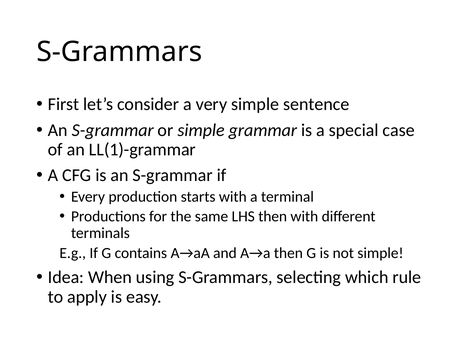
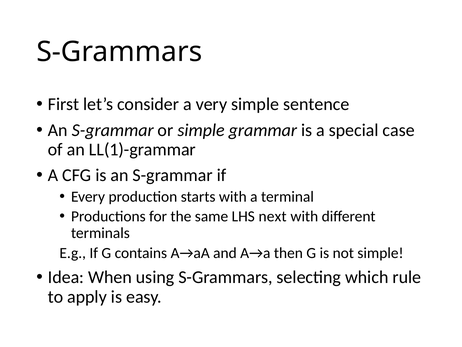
LHS then: then -> next
